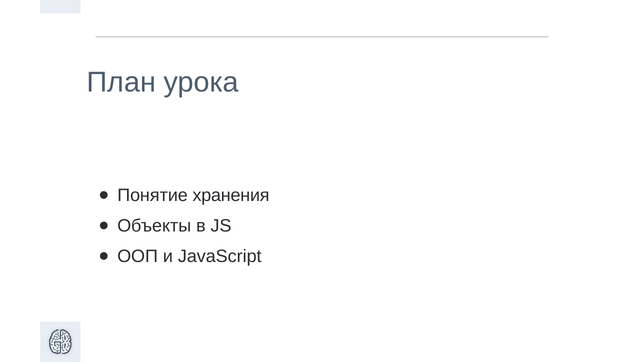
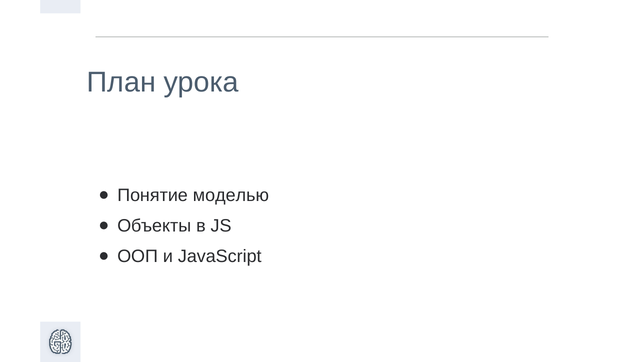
хранения: хранения -> моделью
